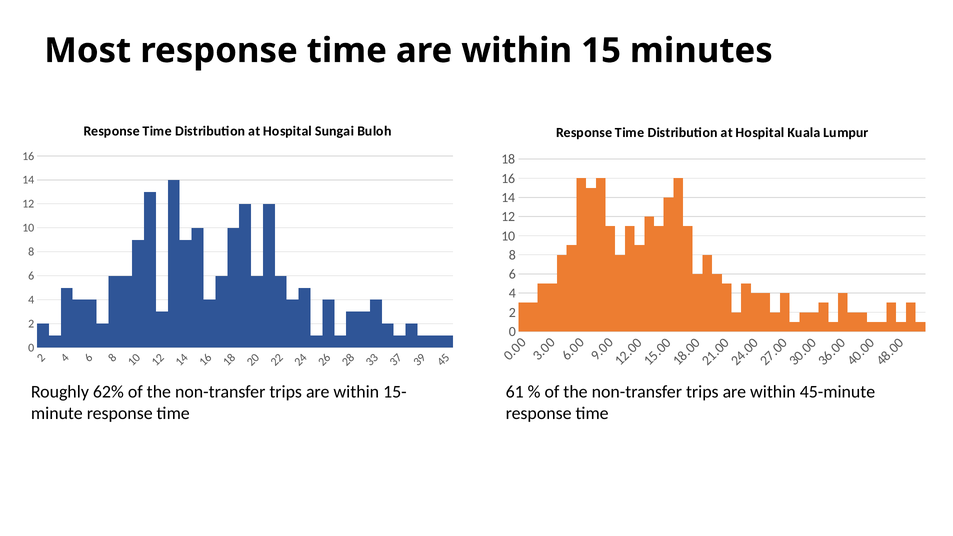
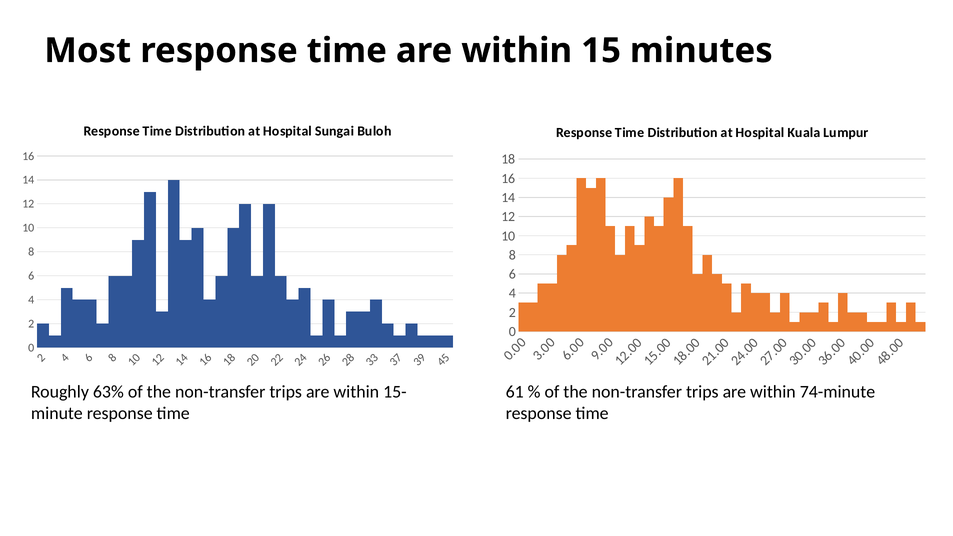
62%: 62% -> 63%
45-minute: 45-minute -> 74-minute
